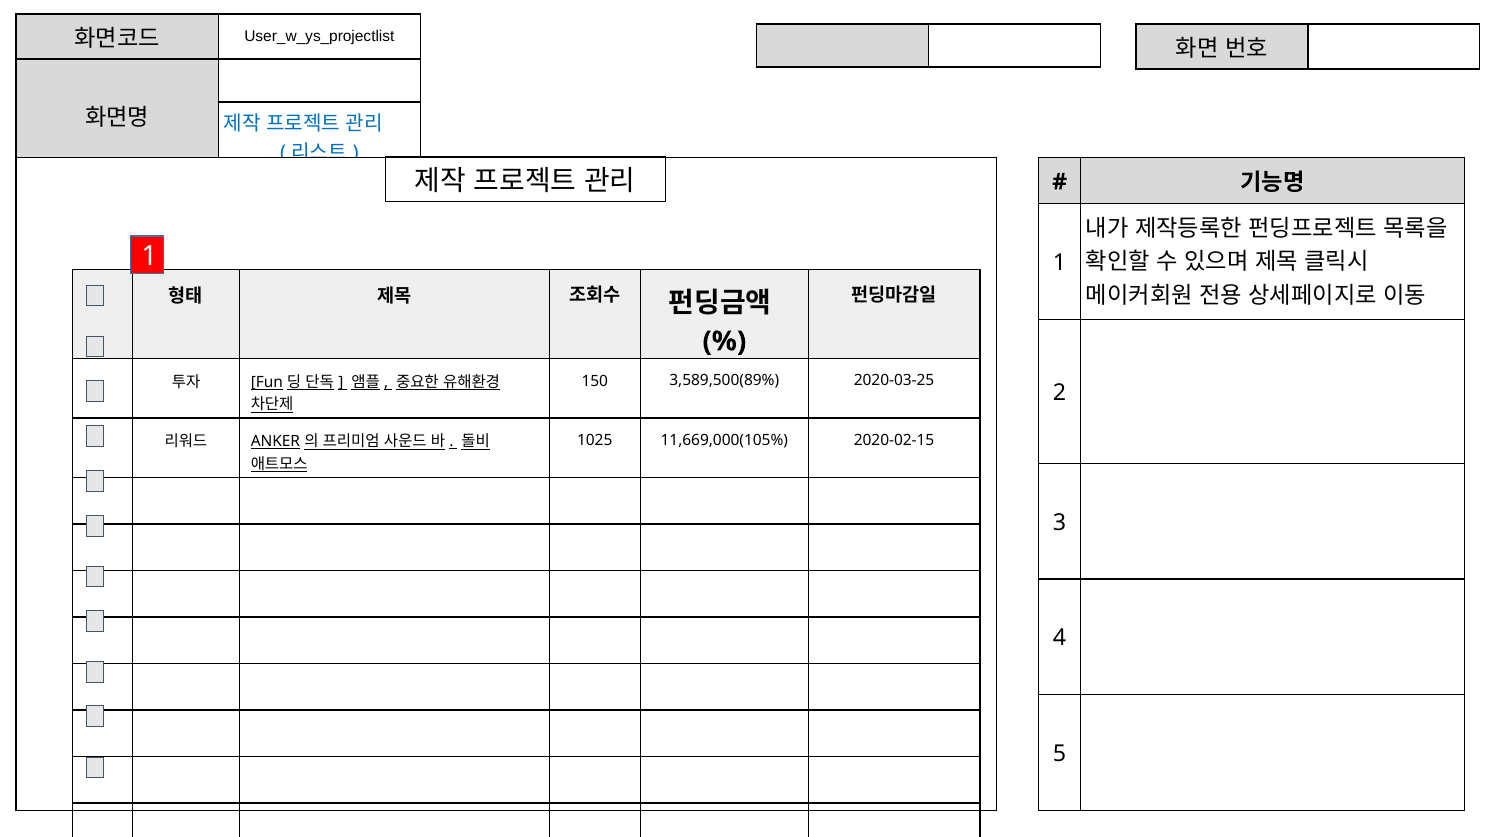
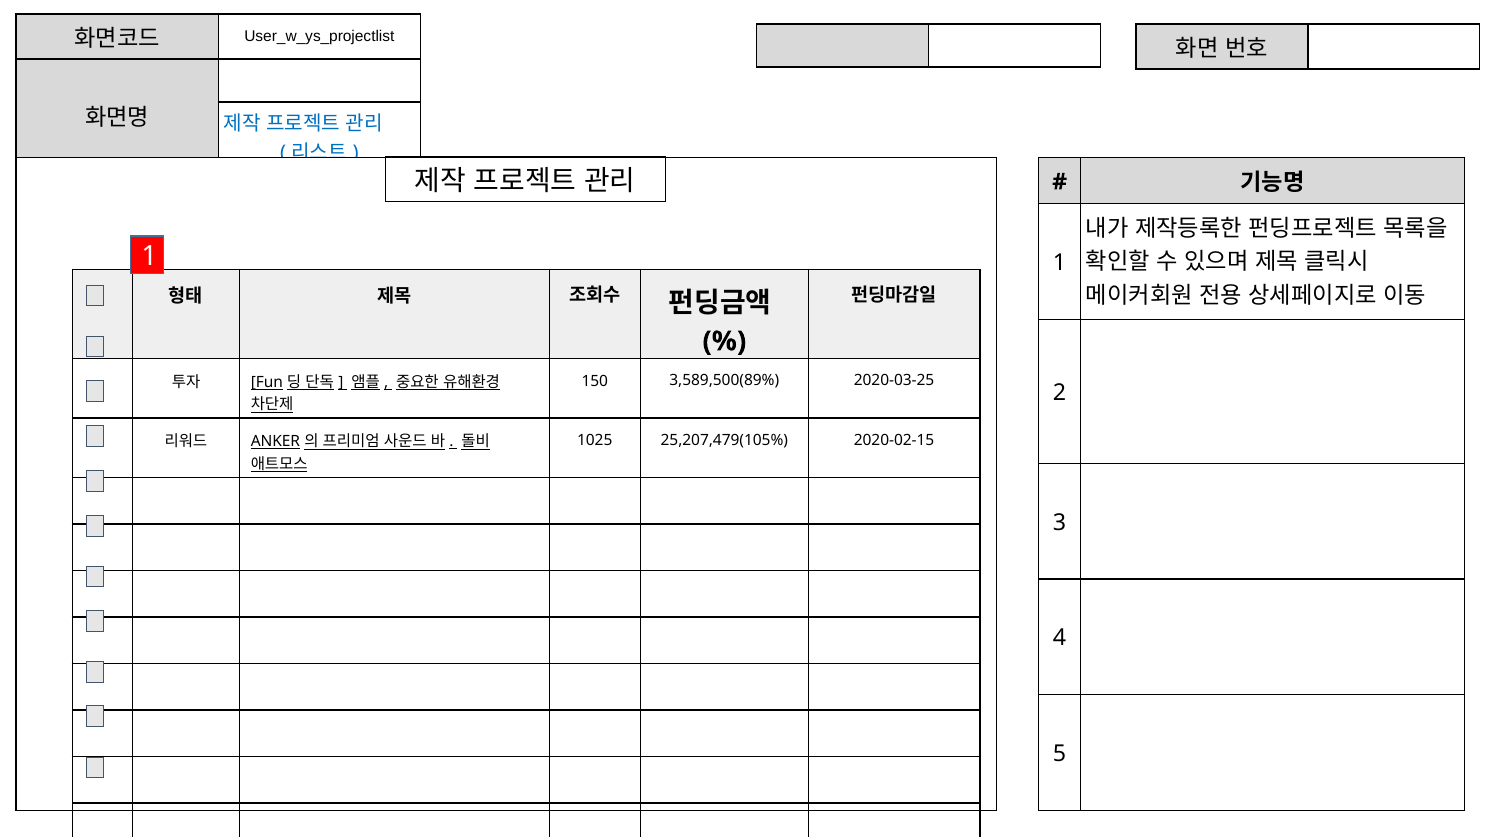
11,669,000(105%: 11,669,000(105% -> 25,207,479(105%
